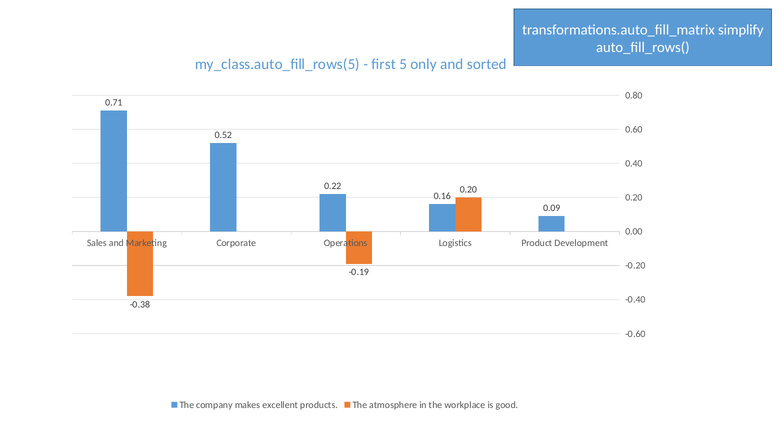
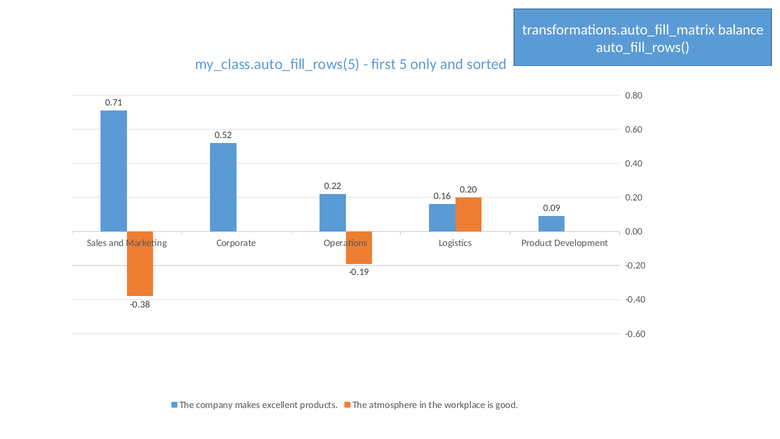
simplify: simplify -> balance
